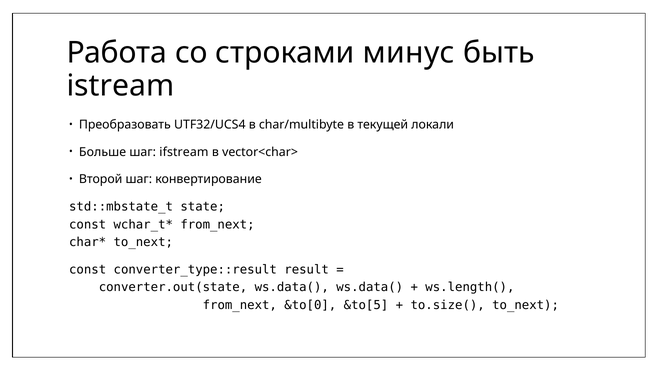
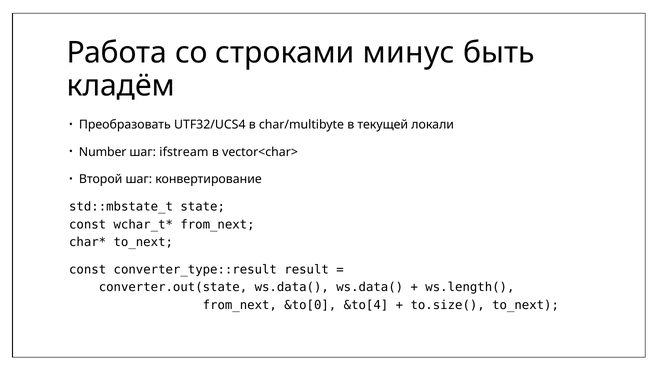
istream: istream -> кладём
Больше: Больше -> Number
&to[5: &to[5 -> &to[4
